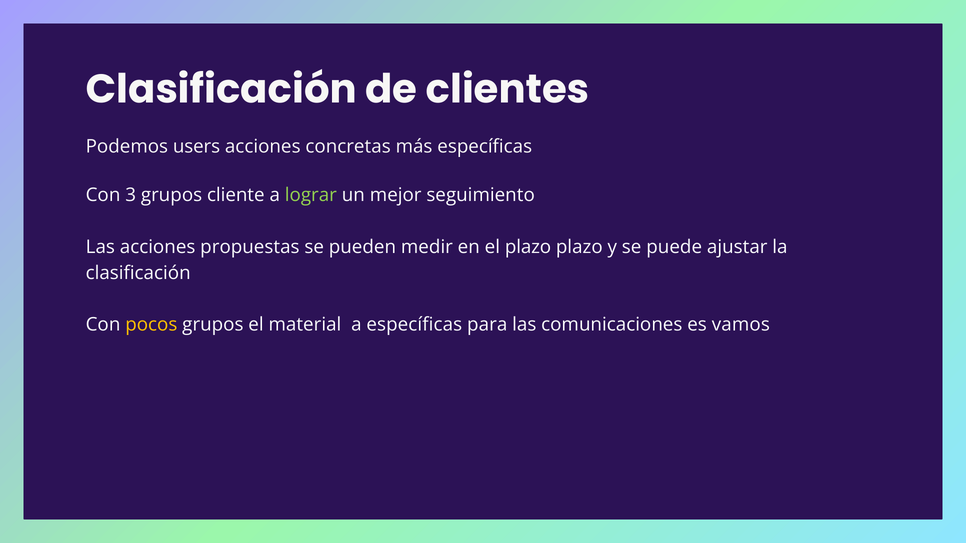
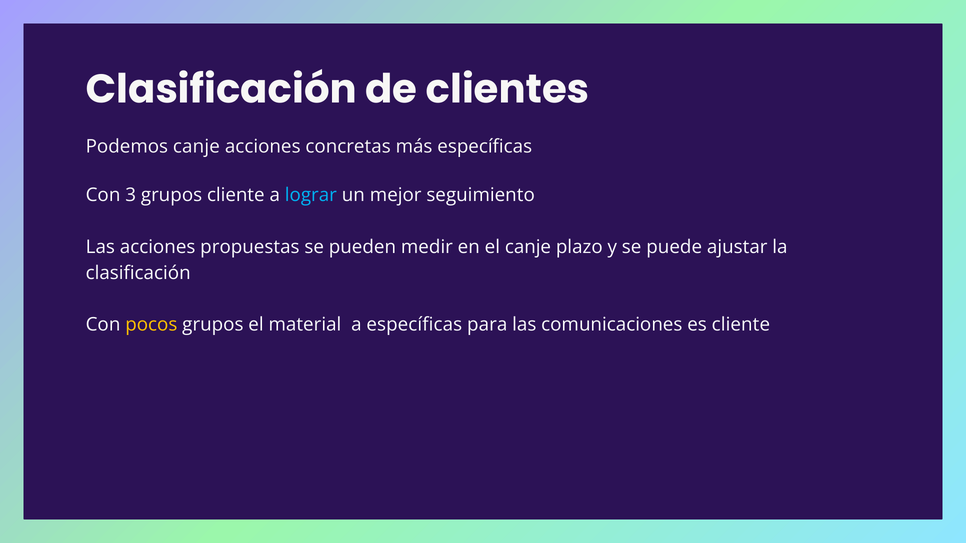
Podemos users: users -> canje
lograr colour: light green -> light blue
el plazo: plazo -> canje
es vamos: vamos -> cliente
